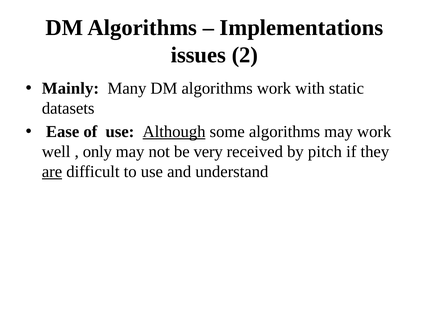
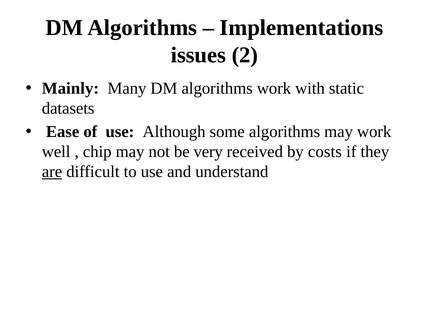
Although underline: present -> none
only: only -> chip
pitch: pitch -> costs
